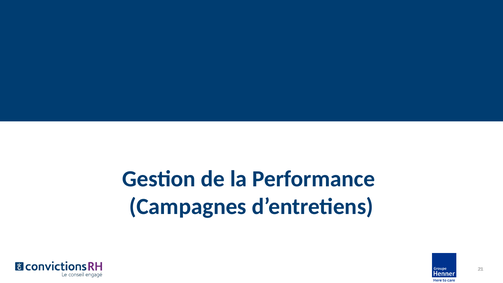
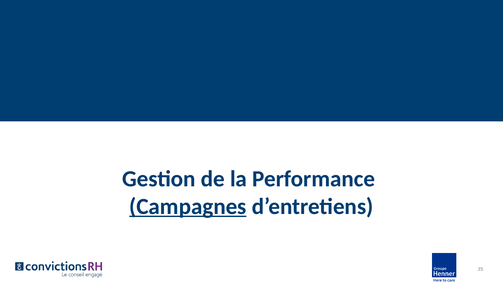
Campagnes underline: none -> present
